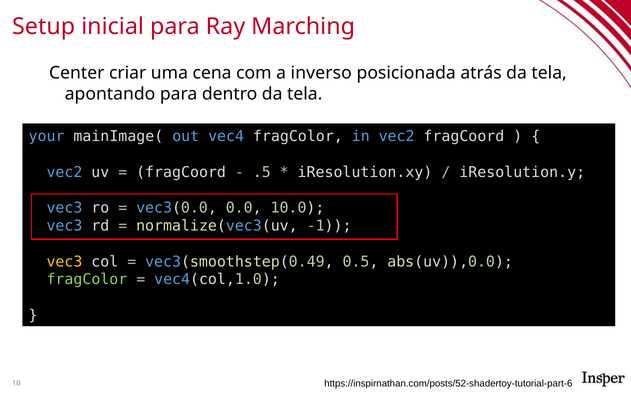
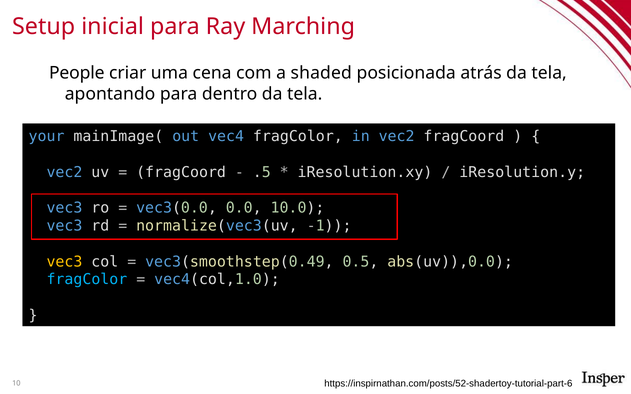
Center: Center -> People
inverso: inverso -> shaded
fragColor at (87, 280) colour: light green -> light blue
